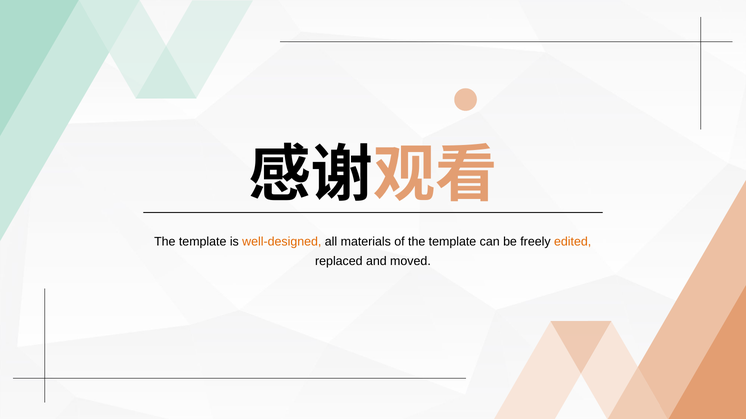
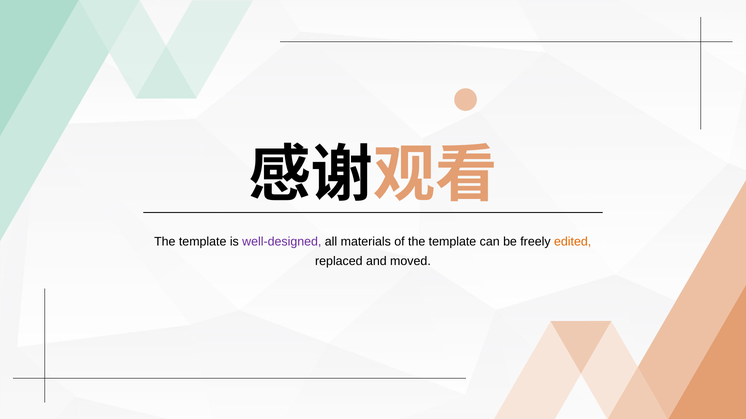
well-designed colour: orange -> purple
